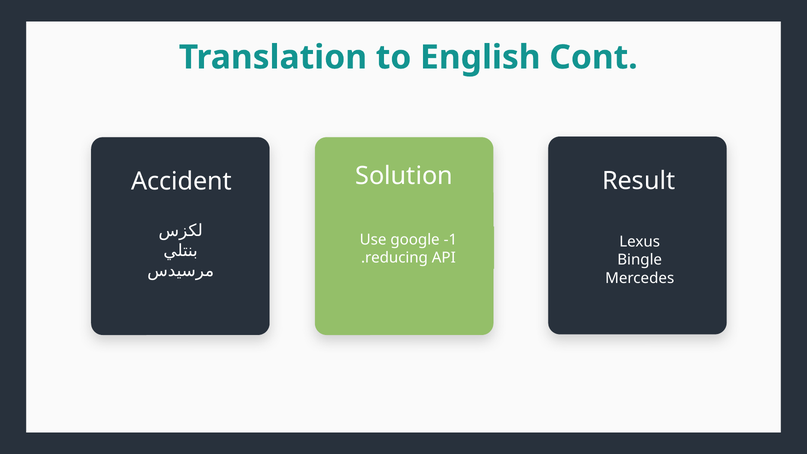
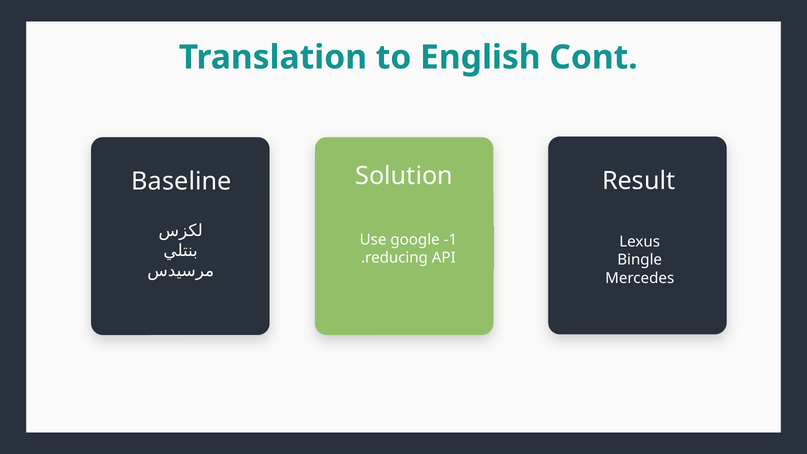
Accident: Accident -> Baseline
